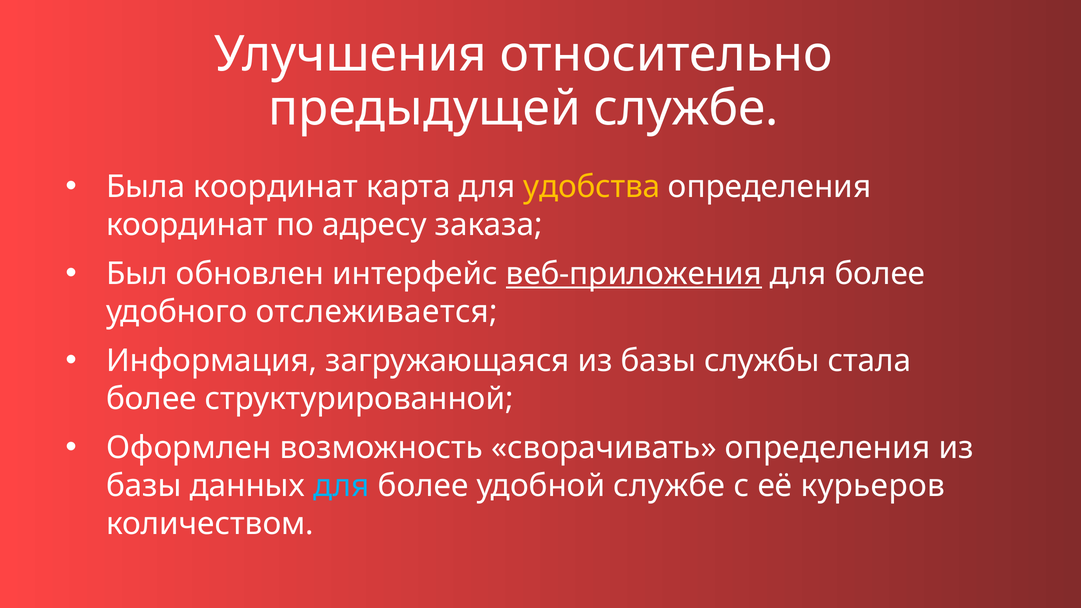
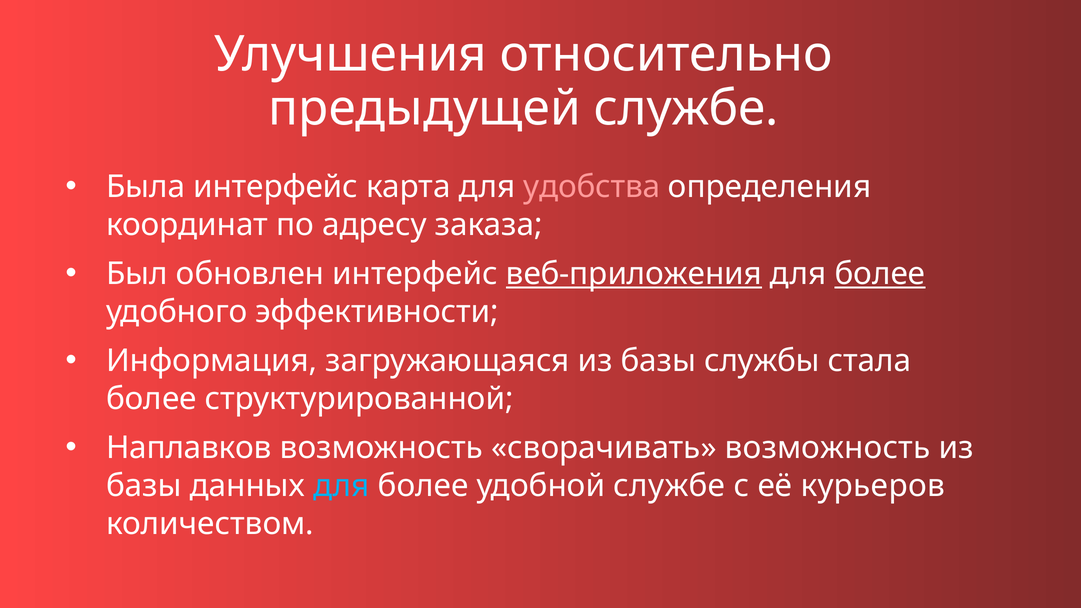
Была координат: координат -> интерфейс
удобства colour: yellow -> pink
более at (880, 274) underline: none -> present
отслеживается: отслеживается -> эффективности
Оформлен: Оформлен -> Наплавков
сворачивать определения: определения -> возможность
